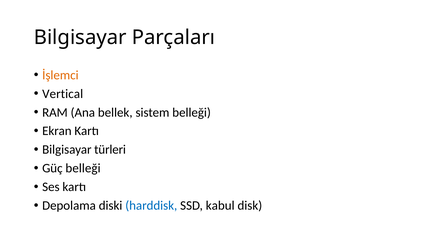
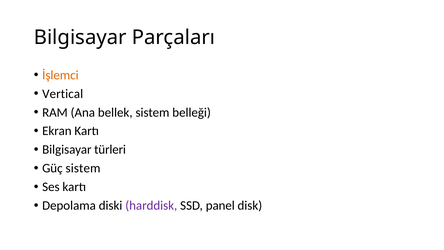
Güç belleği: belleği -> sistem
harddisk colour: blue -> purple
kabul: kabul -> panel
